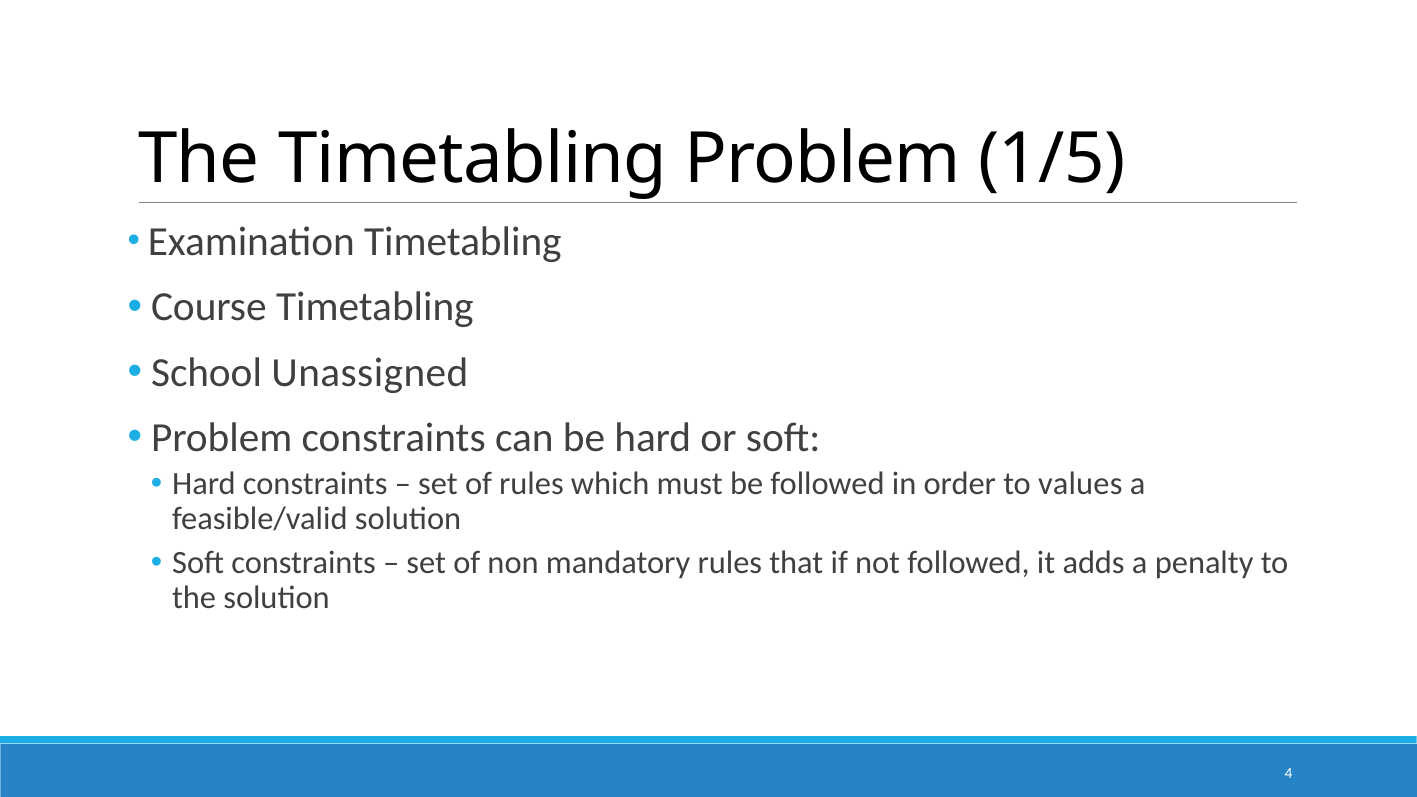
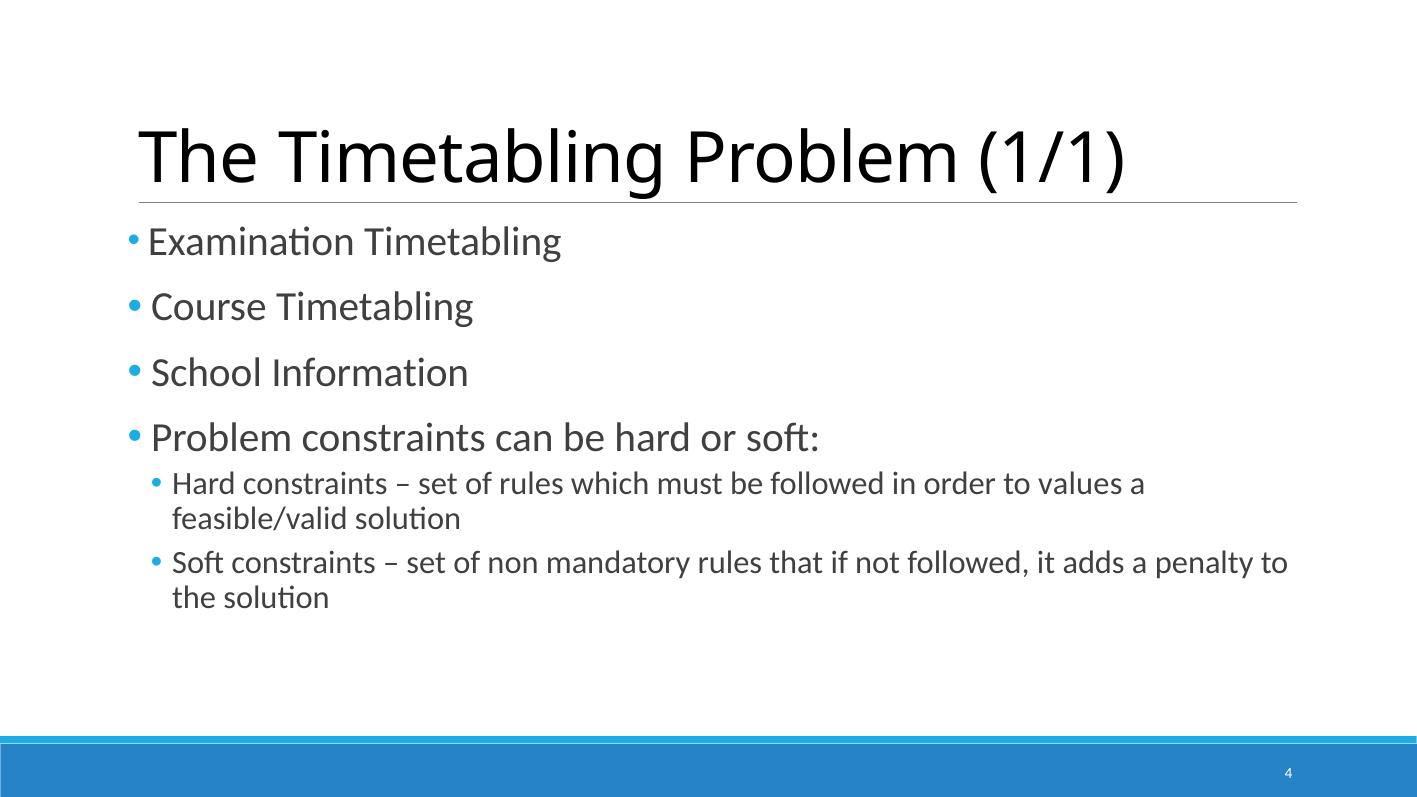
1/5: 1/5 -> 1/1
Unassigned: Unassigned -> Information
